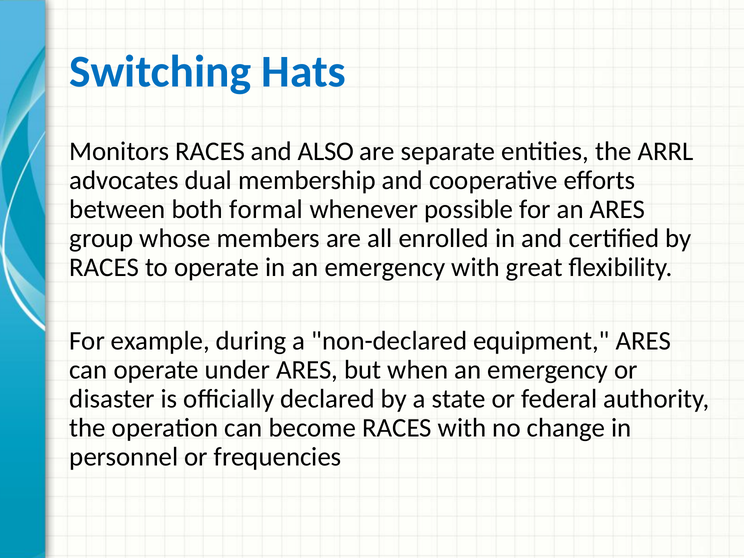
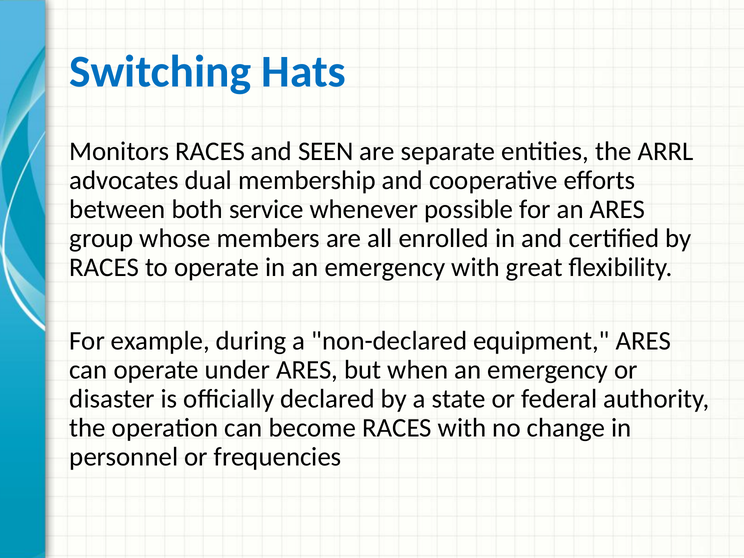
ALSO: ALSO -> SEEN
formal: formal -> service
